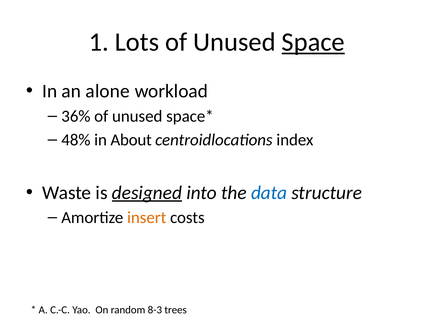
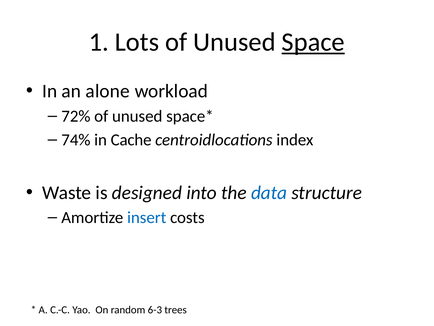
36%: 36% -> 72%
48%: 48% -> 74%
About: About -> Cache
designed underline: present -> none
insert colour: orange -> blue
8-3: 8-3 -> 6-3
